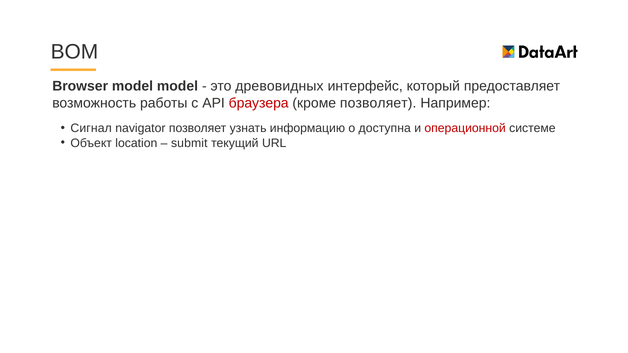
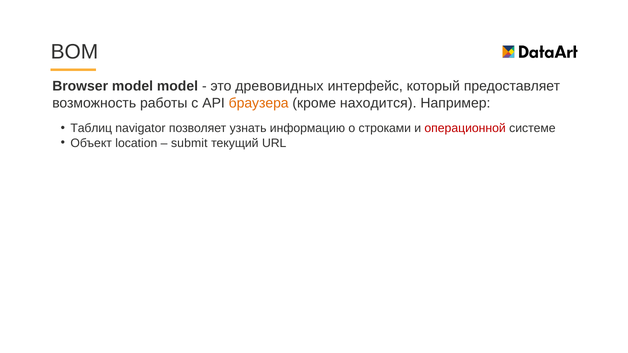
браузера colour: red -> orange
кроме позволяет: позволяет -> находится
Сигнал: Сигнал -> Таблиц
доступна: доступна -> строками
